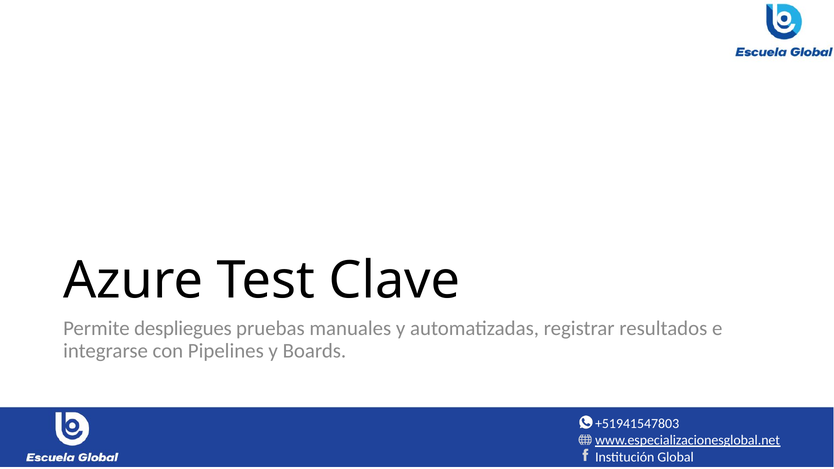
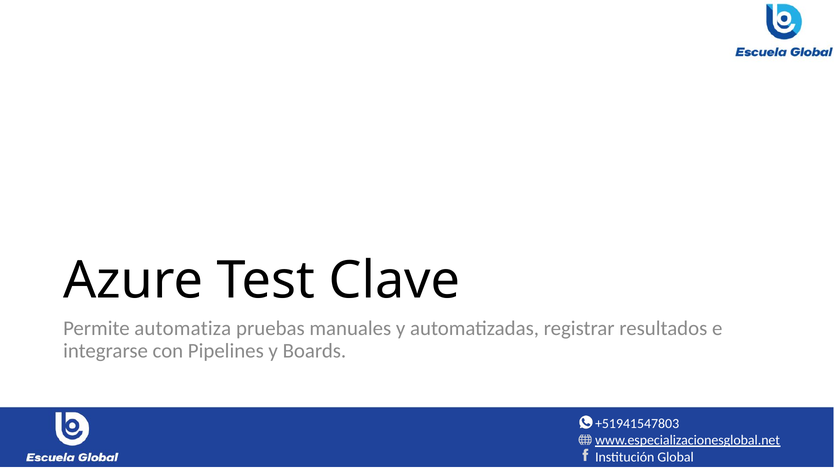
despliegues: despliegues -> automatiza
